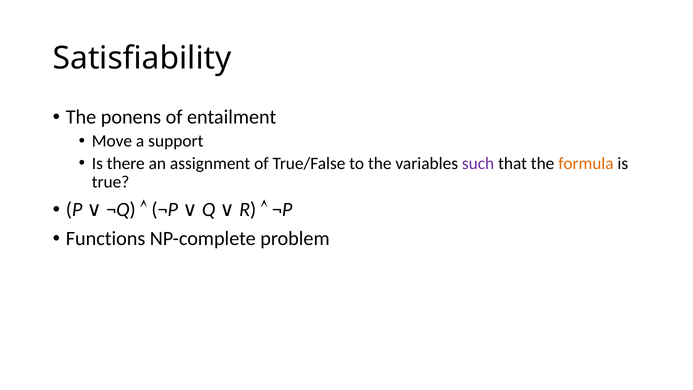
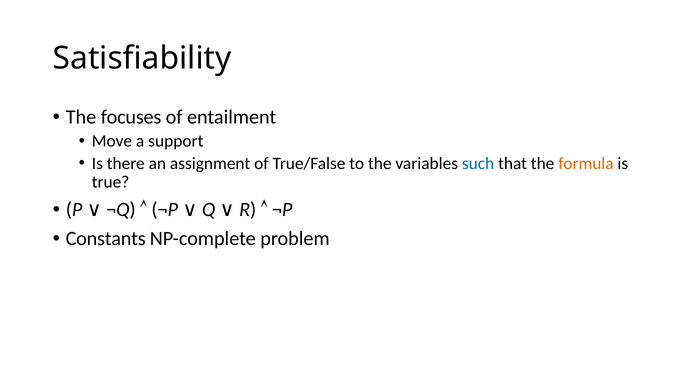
ponens: ponens -> focuses
such colour: purple -> blue
Functions: Functions -> Constants
